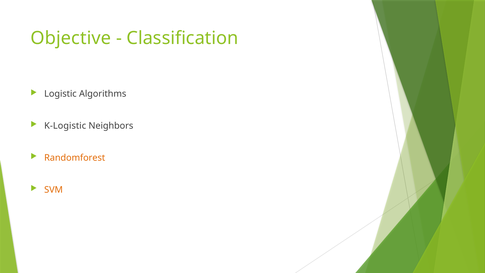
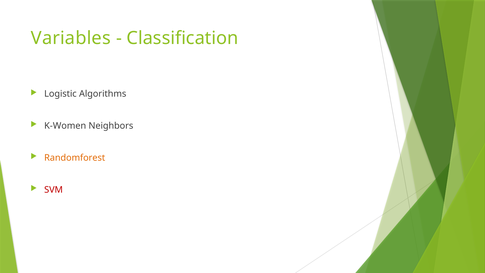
Objective: Objective -> Variables
K-Logistic: K-Logistic -> K-Women
SVM colour: orange -> red
